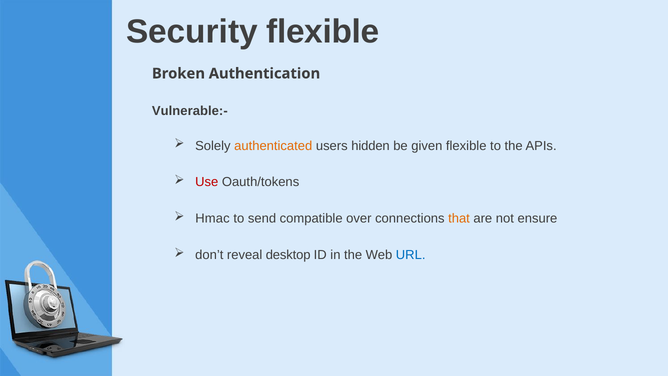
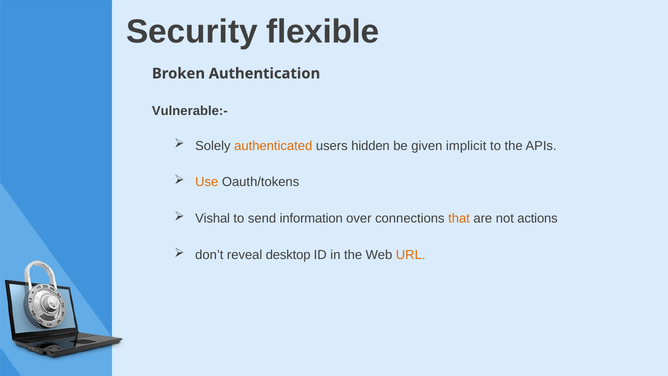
given flexible: flexible -> implicit
Use colour: red -> orange
Hmac: Hmac -> Vishal
compatible: compatible -> information
ensure: ensure -> actions
URL colour: blue -> orange
